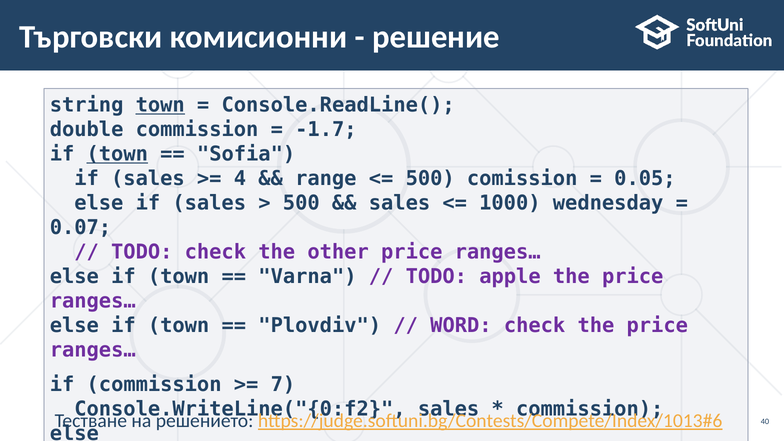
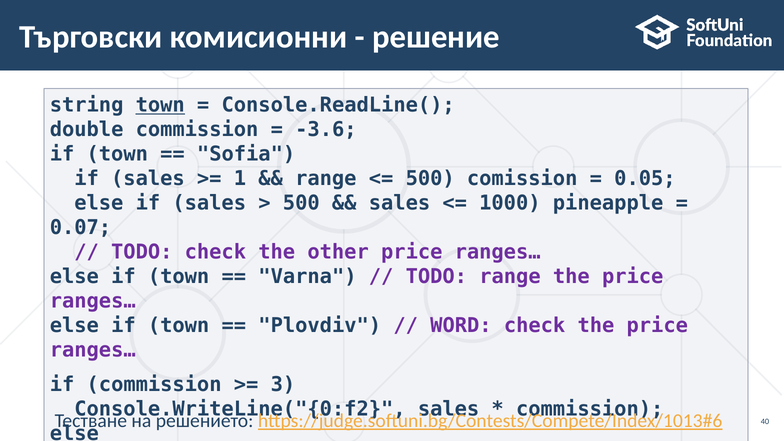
-1.7: -1.7 -> -3.6
town at (117, 154) underline: present -> none
4: 4 -> 1
wednesday: wednesday -> pineapple
TODO apple: apple -> range
7: 7 -> 3
